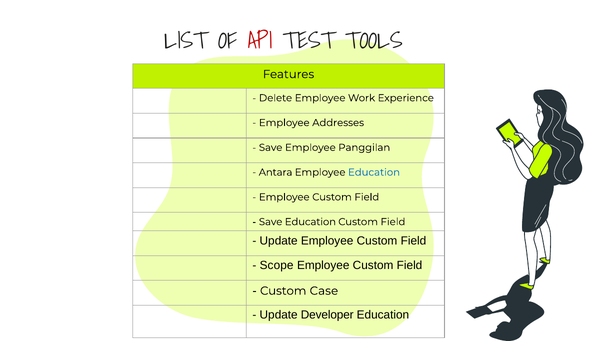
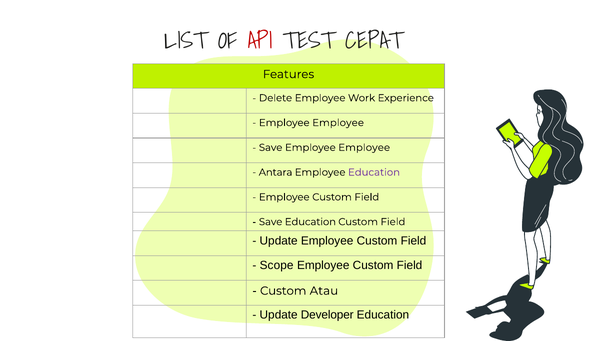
TOOLS: TOOLS -> CEPAT
Addresses at (338, 123): Addresses -> Employee
Save Employee Panggilan: Panggilan -> Employee
Education at (374, 172) colour: blue -> purple
Case: Case -> Atau
